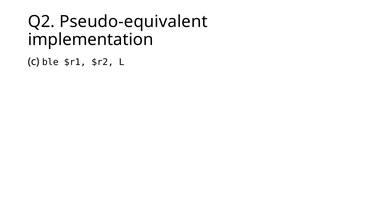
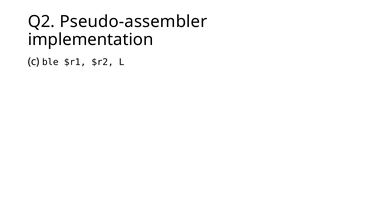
Pseudo-equivalent: Pseudo-equivalent -> Pseudo-assembler
